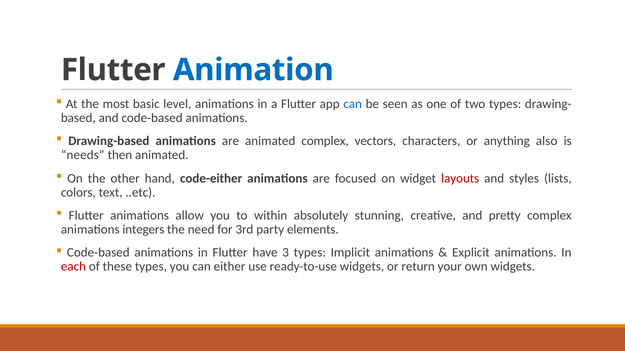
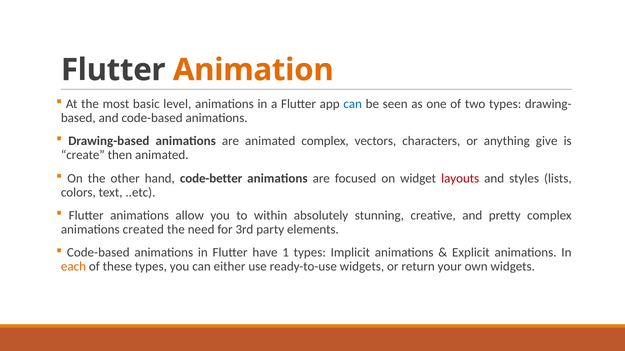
Animation colour: blue -> orange
also: also -> give
needs: needs -> create
code-either: code-either -> code-better
integers: integers -> created
3: 3 -> 1
each colour: red -> orange
